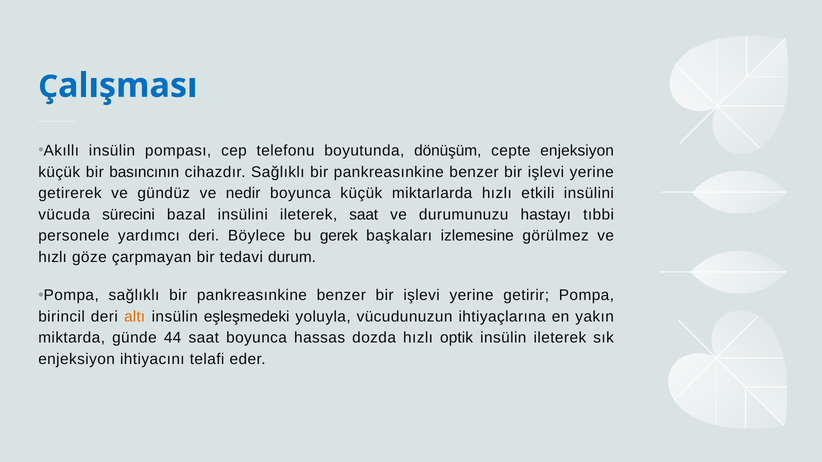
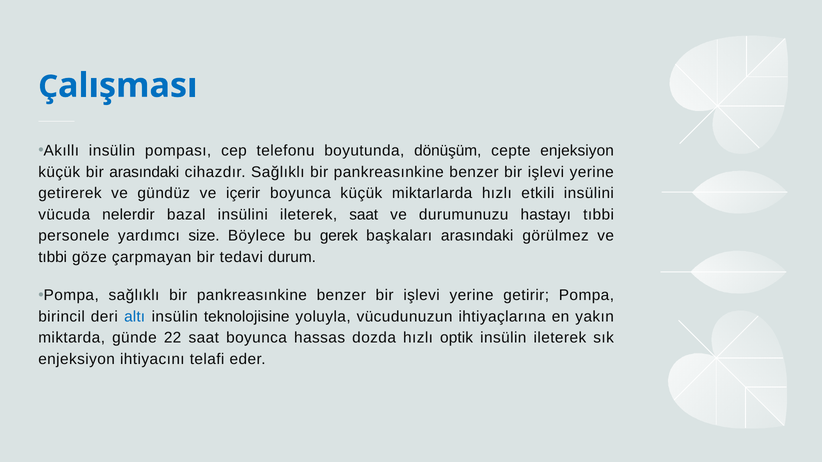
bir basıncının: basıncının -> arasındaki
nedir: nedir -> içerir
sürecini: sürecini -> nelerdir
yardımcı deri: deri -> size
başkaları izlemesine: izlemesine -> arasındaki
hızlı at (53, 257): hızlı -> tıbbi
altı colour: orange -> blue
eşleşmedeki: eşleşmedeki -> teknolojisine
44: 44 -> 22
